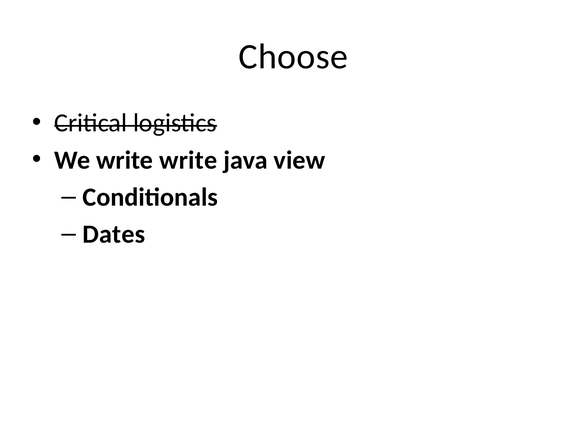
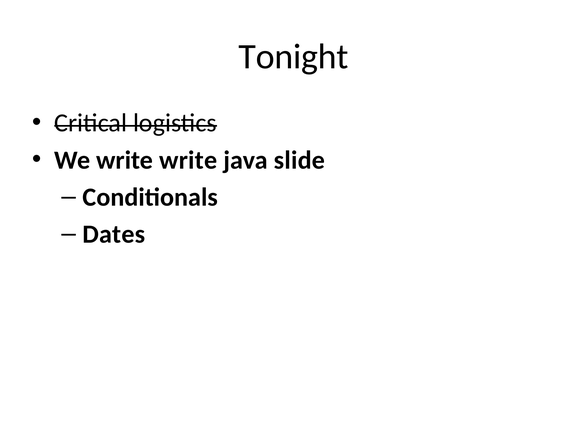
Choose: Choose -> Tonight
view: view -> slide
